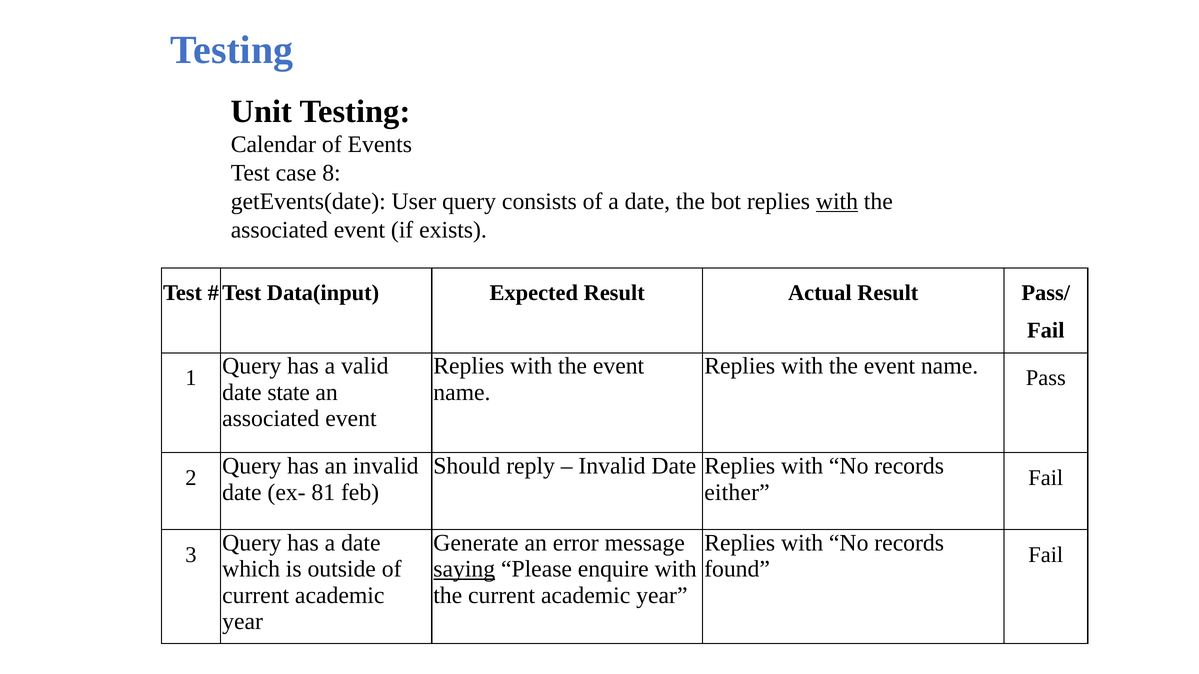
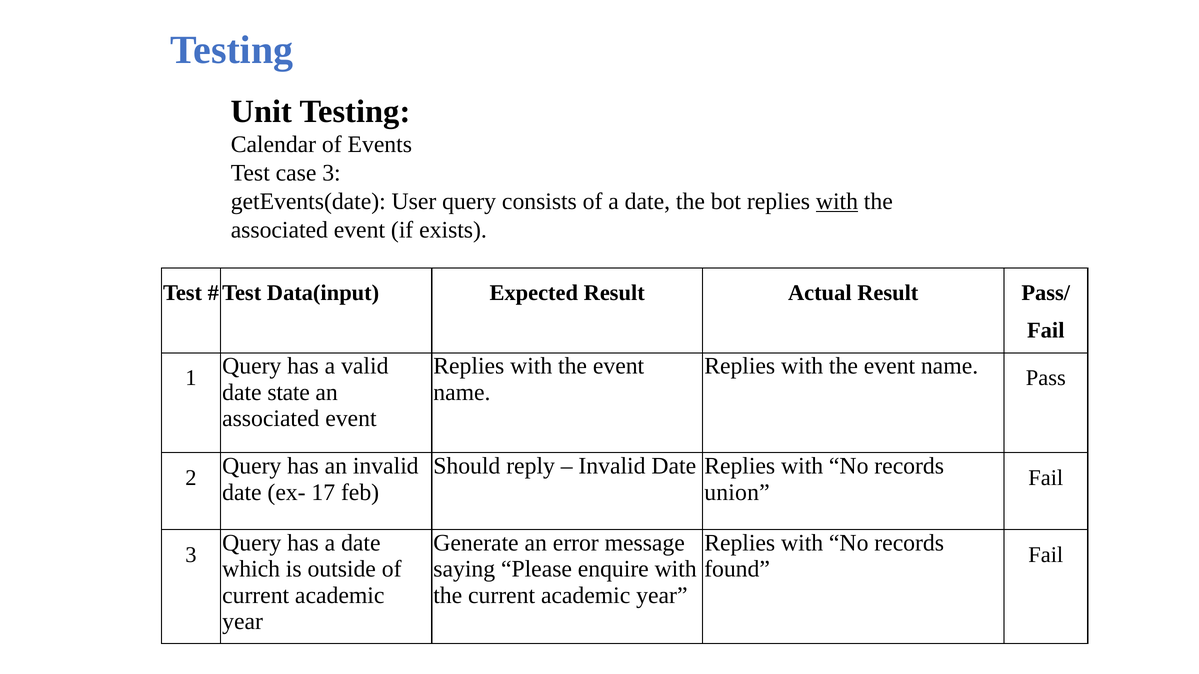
case 8: 8 -> 3
81: 81 -> 17
either: either -> union
saying underline: present -> none
